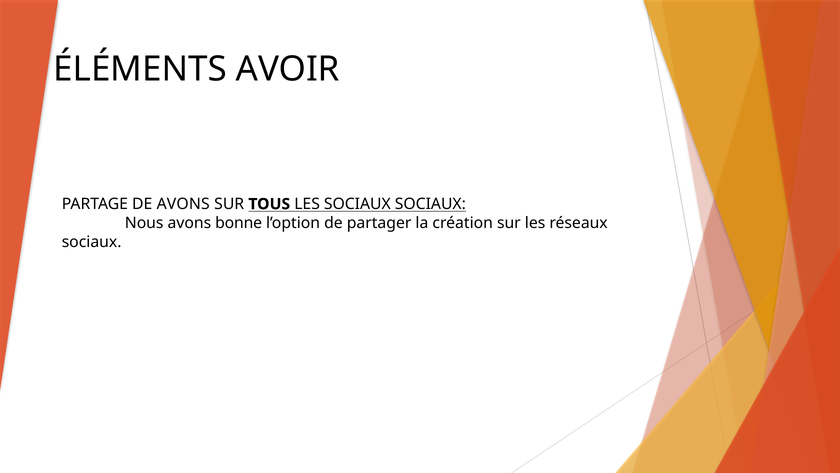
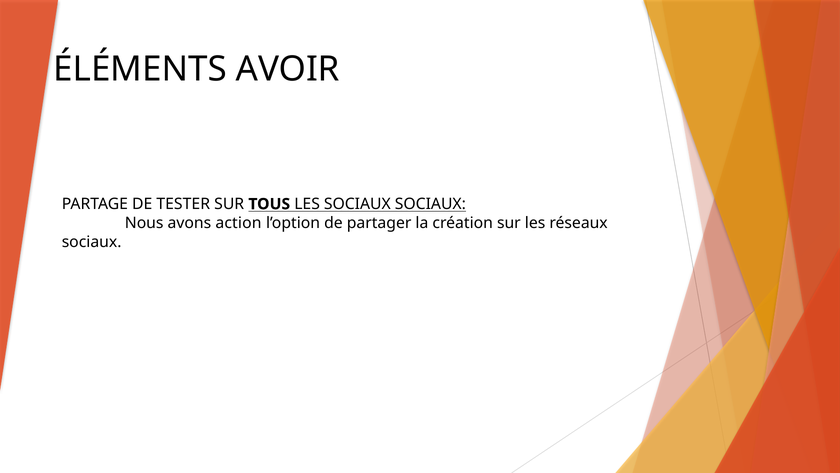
DE AVONS: AVONS -> TESTER
bonne: bonne -> action
